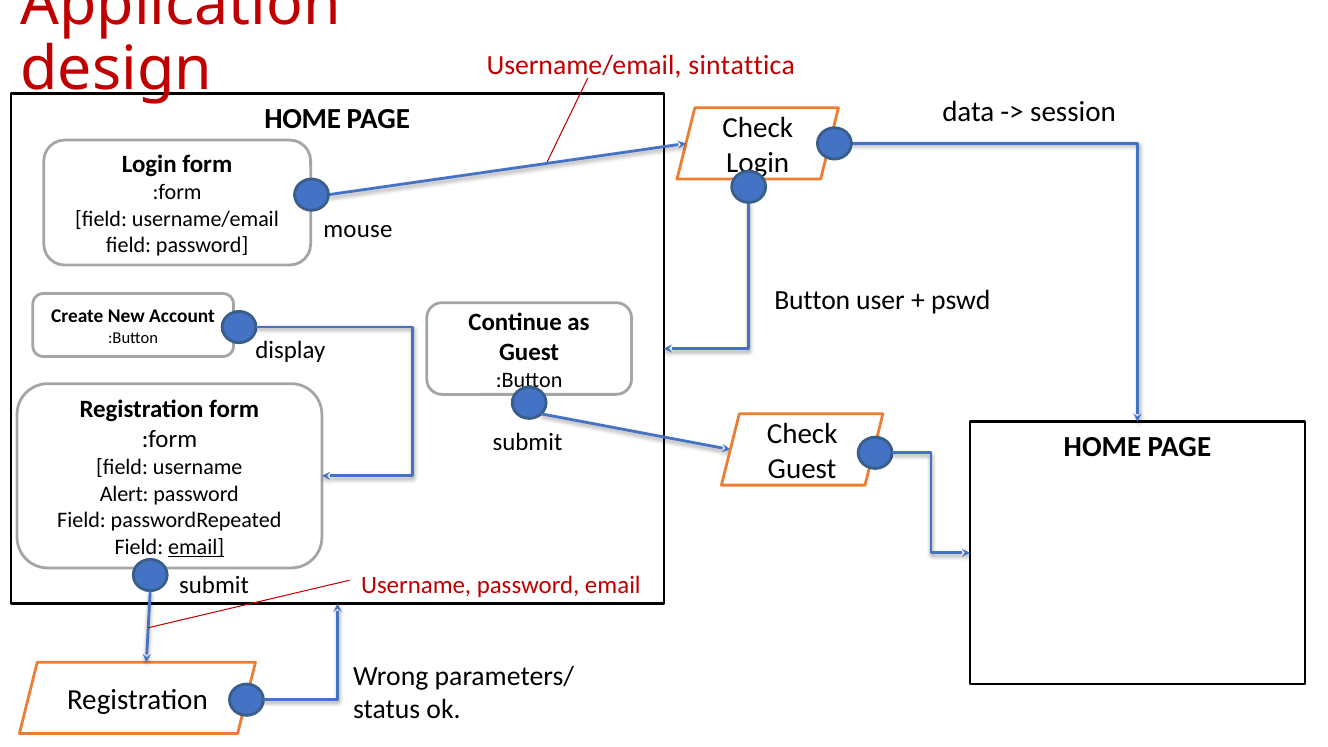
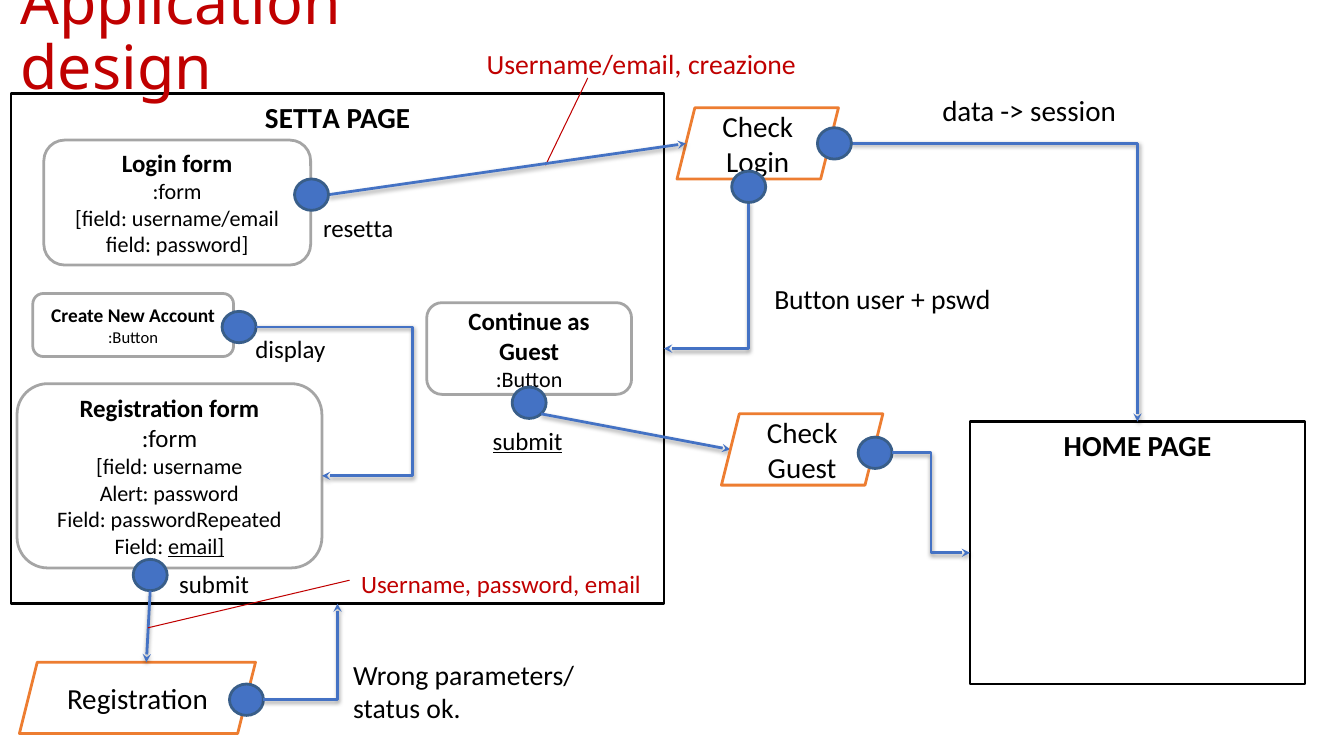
sintattica: sintattica -> creazione
HOME at (303, 119): HOME -> SETTA
mouse: mouse -> resetta
submit at (527, 442) underline: none -> present
